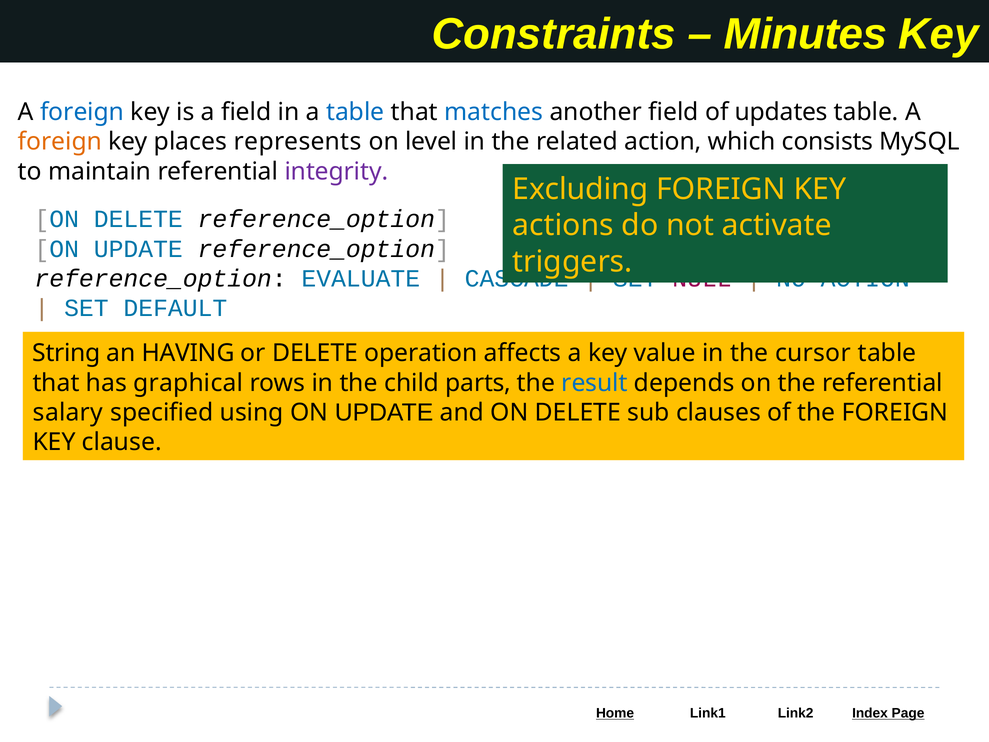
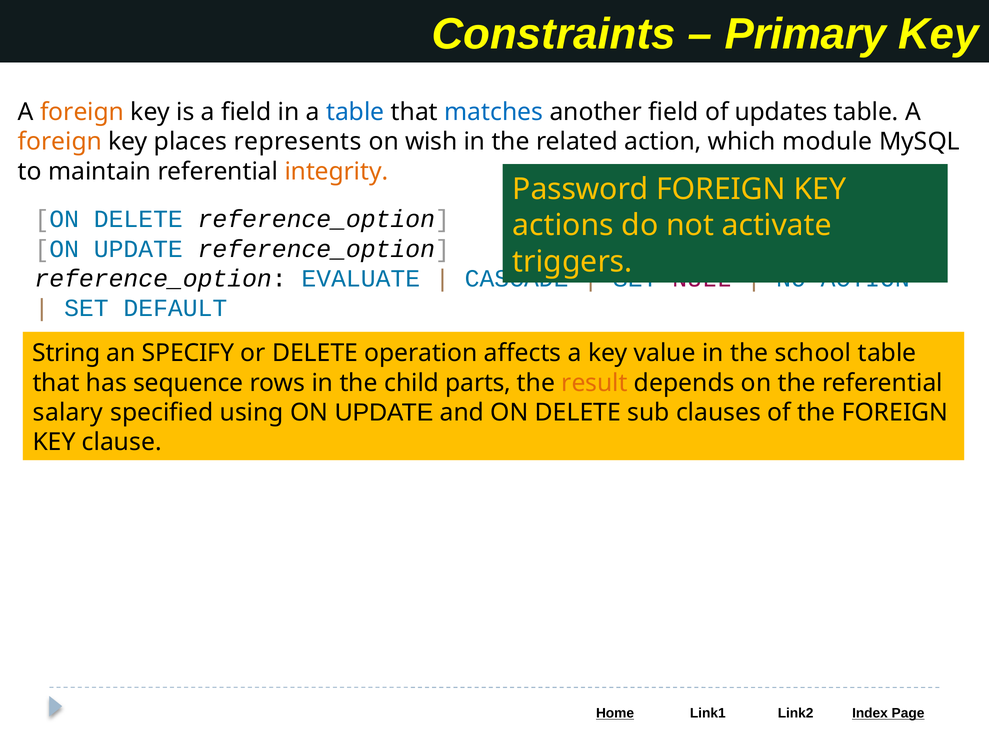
Minutes: Minutes -> Primary
foreign at (82, 112) colour: blue -> orange
level: level -> wish
consists: consists -> module
integrity colour: purple -> orange
Excluding: Excluding -> Password
HAVING: HAVING -> SPECIFY
cursor: cursor -> school
graphical: graphical -> sequence
result colour: blue -> orange
